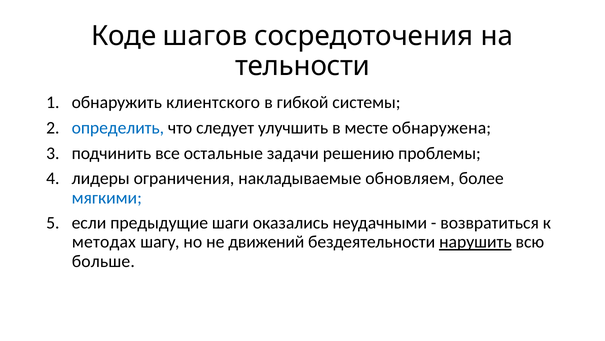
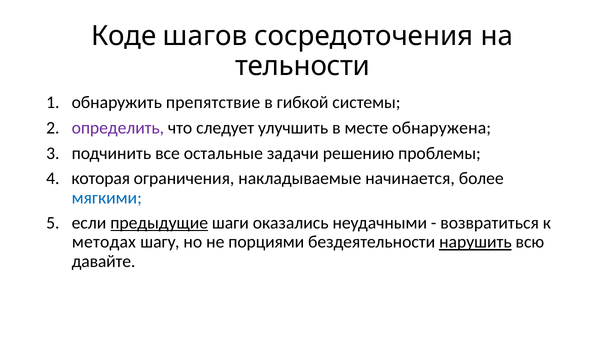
клиентского: клиентского -> препятствие
определить colour: blue -> purple
лидеры: лидеры -> которая
обновляем: обновляем -> начинается
предыдущие underline: none -> present
движений: движений -> порциями
больше: больше -> давайте
